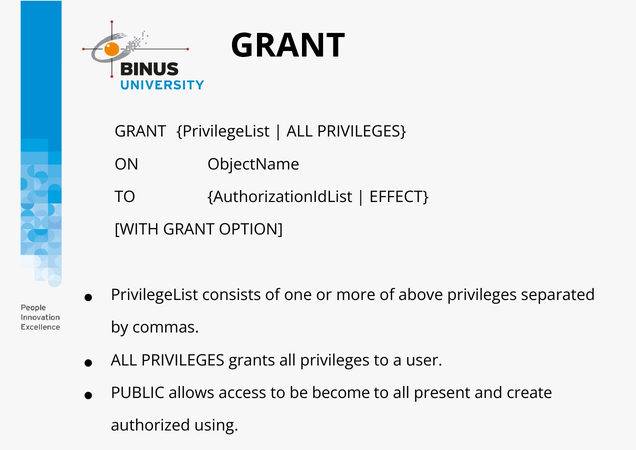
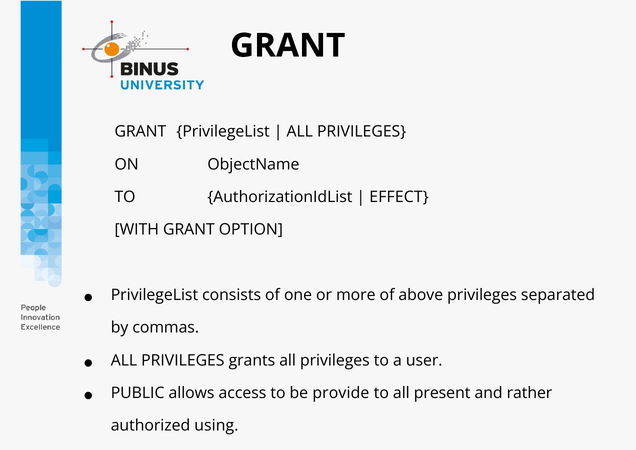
become: become -> provide
create: create -> rather
